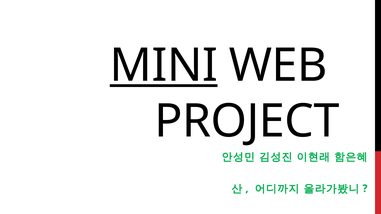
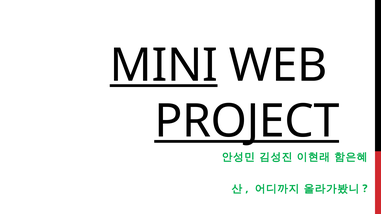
PROJECT underline: none -> present
